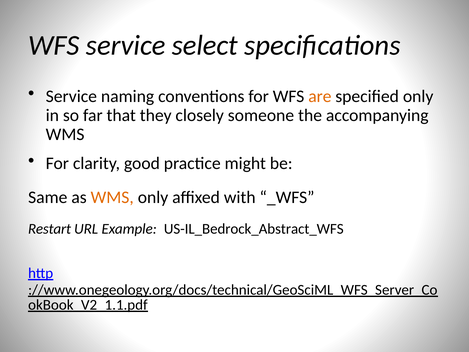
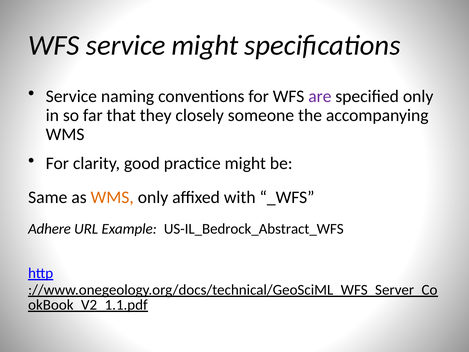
service select: select -> might
are colour: orange -> purple
Restart: Restart -> Adhere
